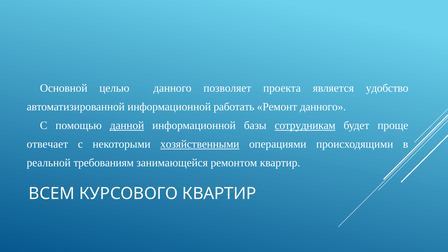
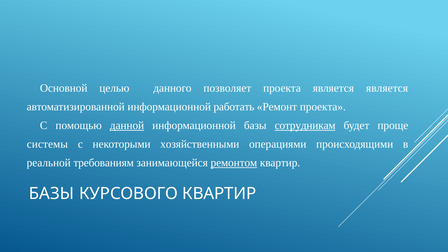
является удобство: удобство -> является
Ремонт данного: данного -> проекта
отвечает: отвечает -> системы
хозяйственными underline: present -> none
ремонтом underline: none -> present
ВСЕМ at (52, 194): ВСЕМ -> БАЗЫ
